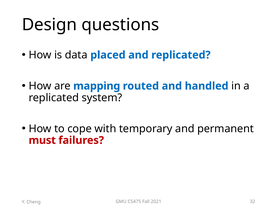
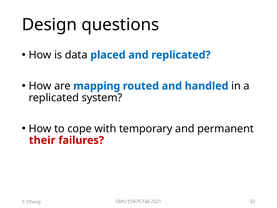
must: must -> their
